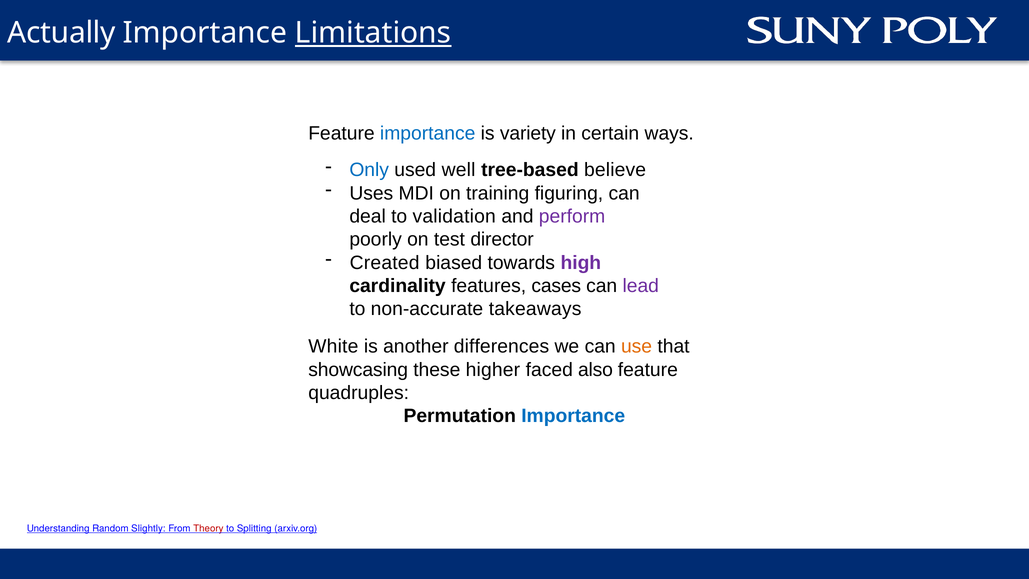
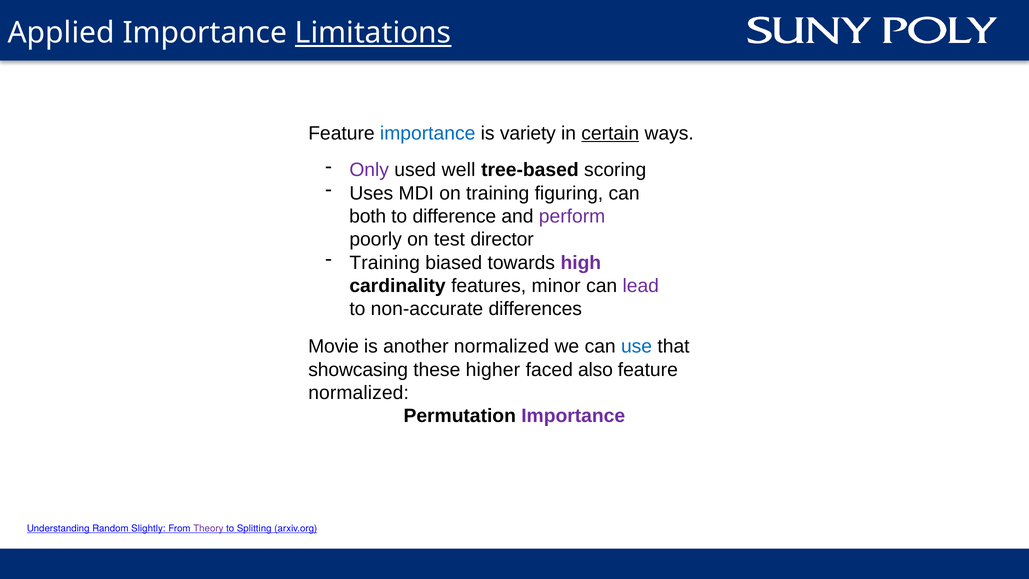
Actually: Actually -> Applied
certain underline: none -> present
Only colour: blue -> purple
believe: believe -> scoring
deal: deal -> both
validation: validation -> difference
Created at (385, 263): Created -> Training
cases: cases -> minor
takeaways: takeaways -> differences
White: White -> Movie
another differences: differences -> normalized
use colour: orange -> blue
quadruples at (359, 393): quadruples -> normalized
Importance at (573, 416) colour: blue -> purple
Theory colour: red -> purple
